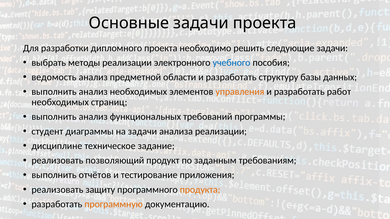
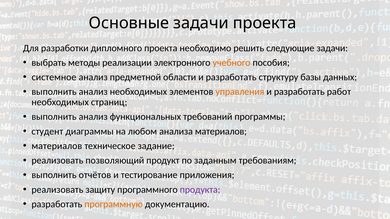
учебного colour: blue -> orange
ведомость: ведомость -> системное
на задачи: задачи -> любом
анализа реализации: реализации -> материалов
дисциплине at (57, 146): дисциплине -> материалов
продукта colour: orange -> purple
